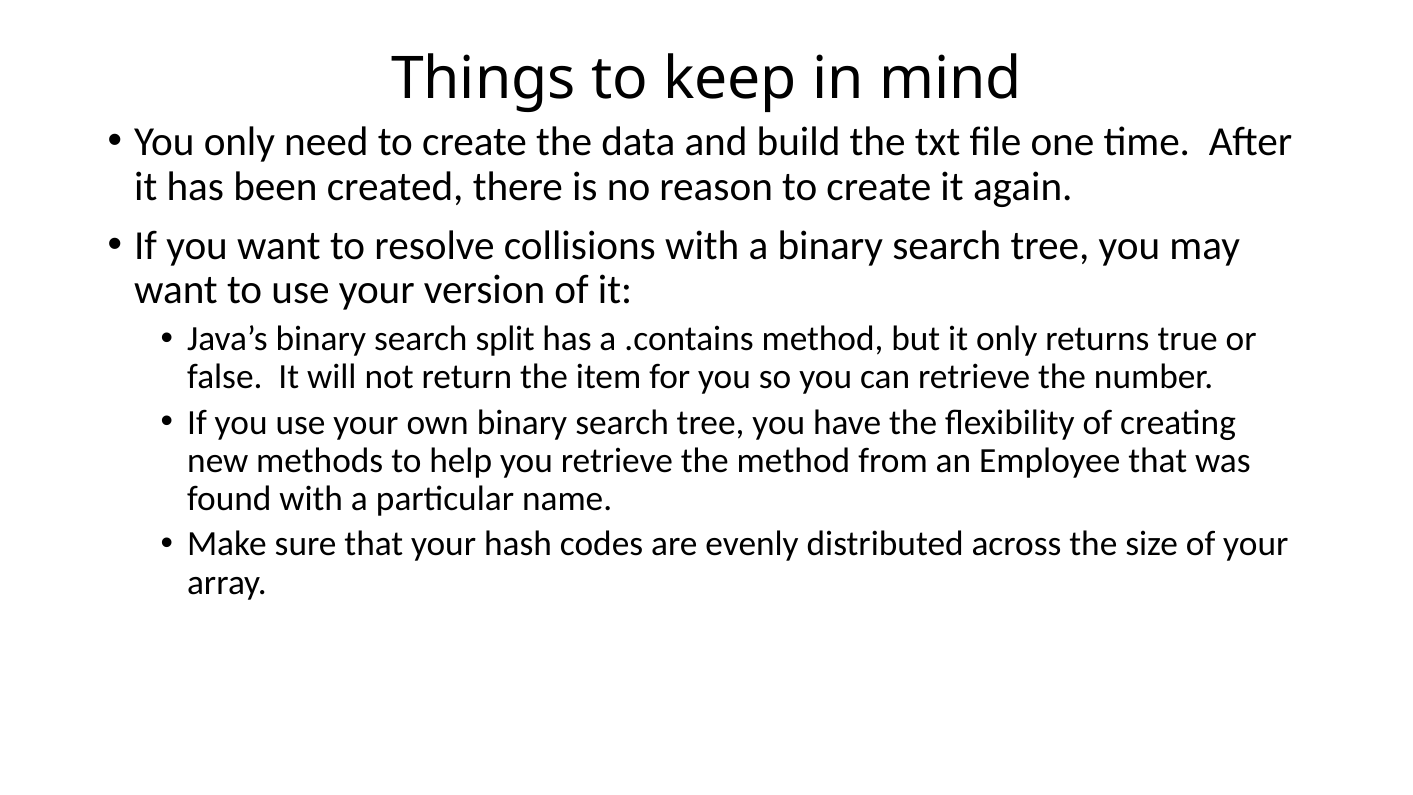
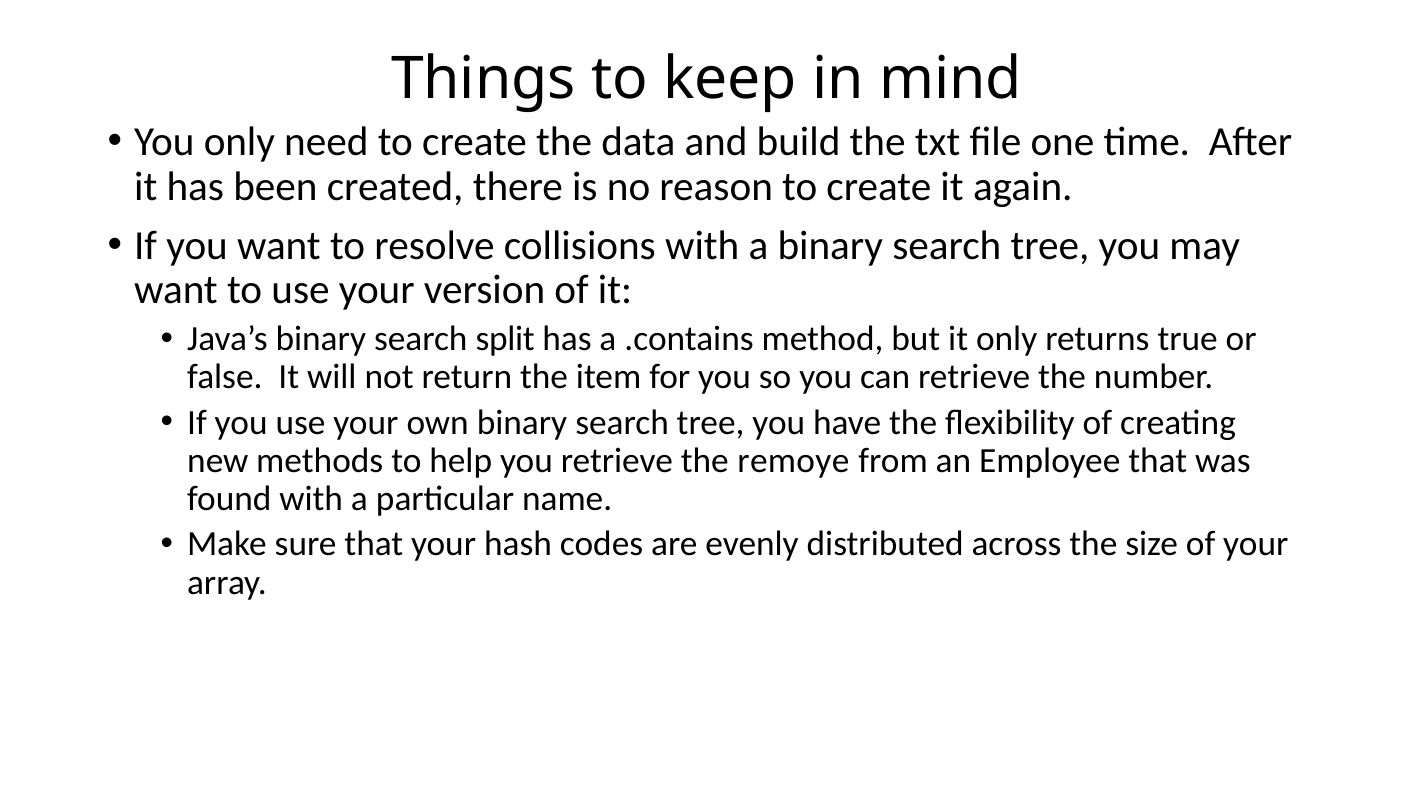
the method: method -> remoye
